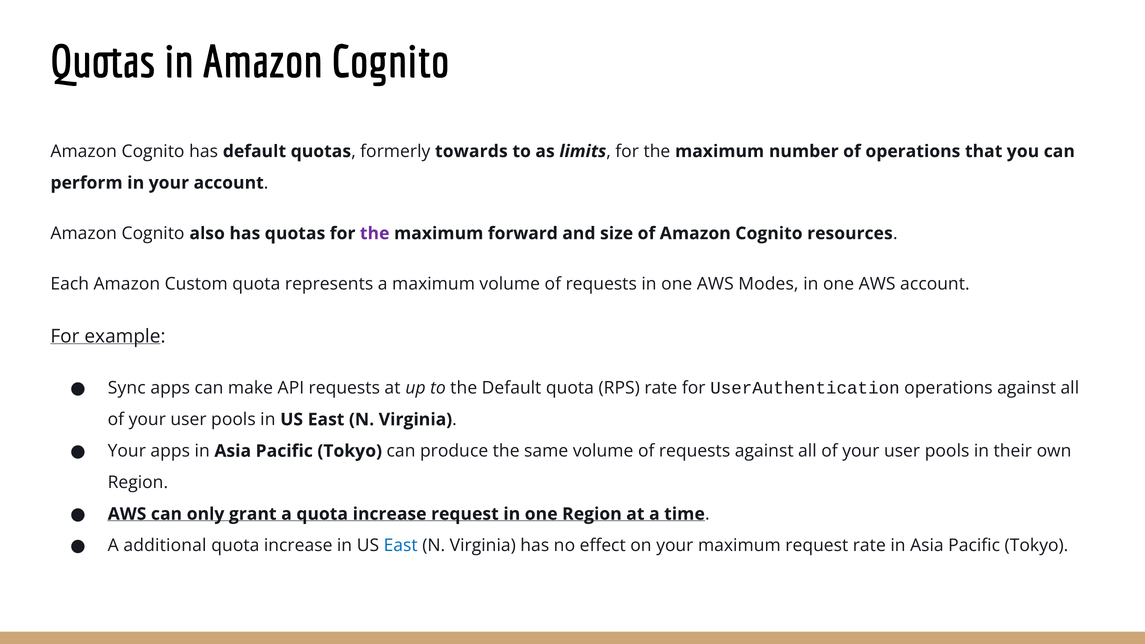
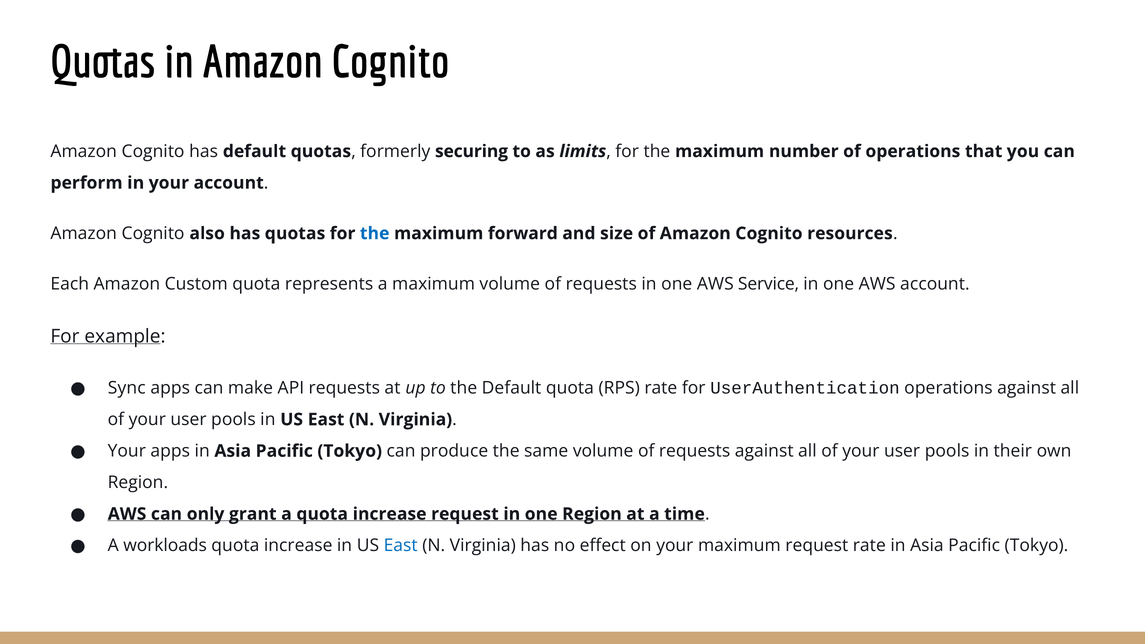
towards: towards -> securing
the at (375, 233) colour: purple -> blue
Modes: Modes -> Service
additional: additional -> workloads
